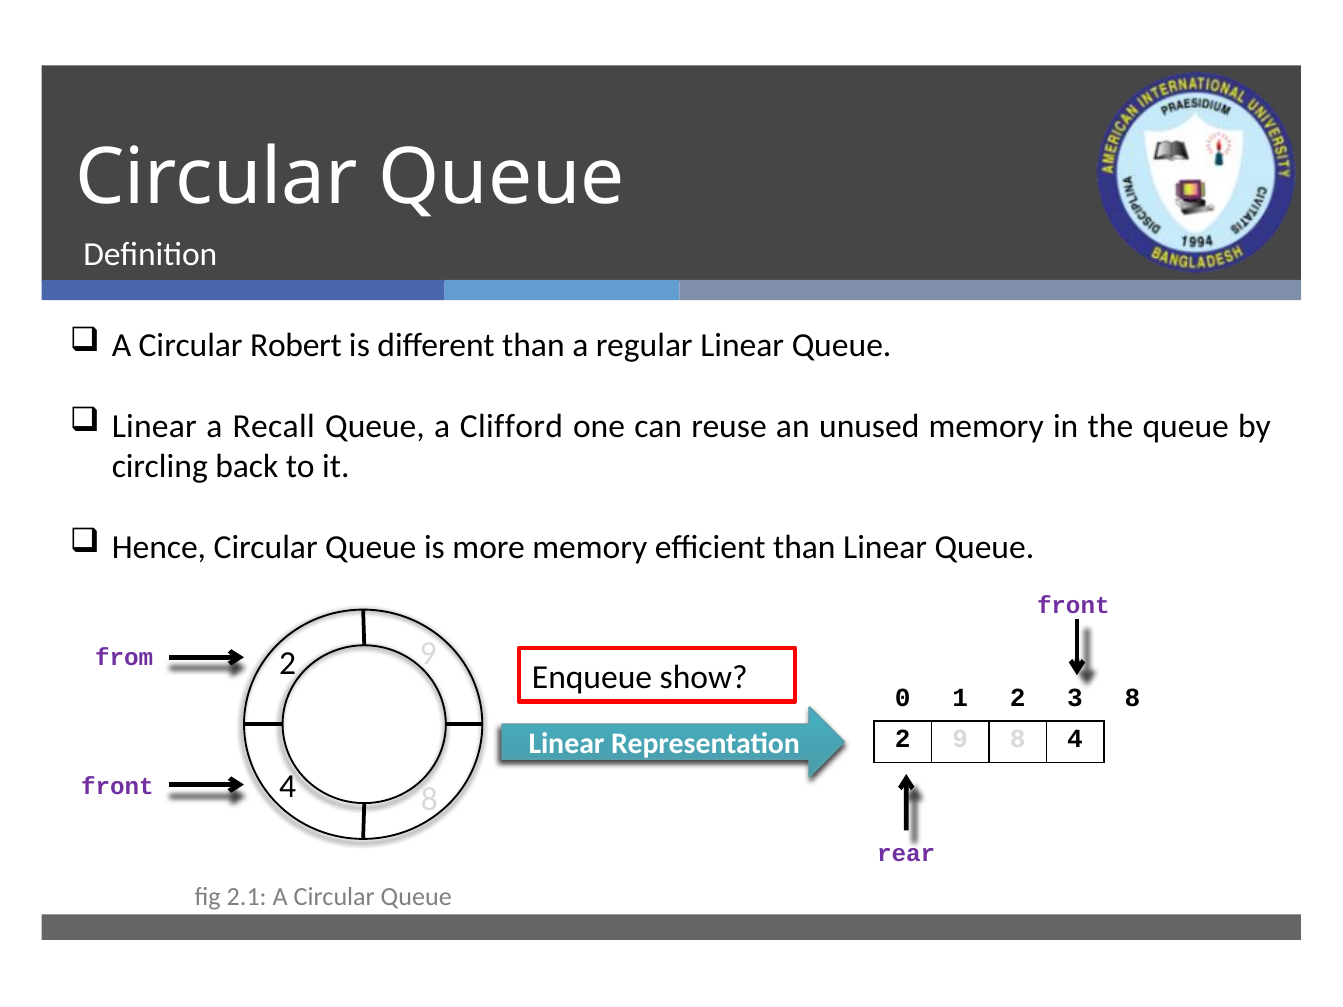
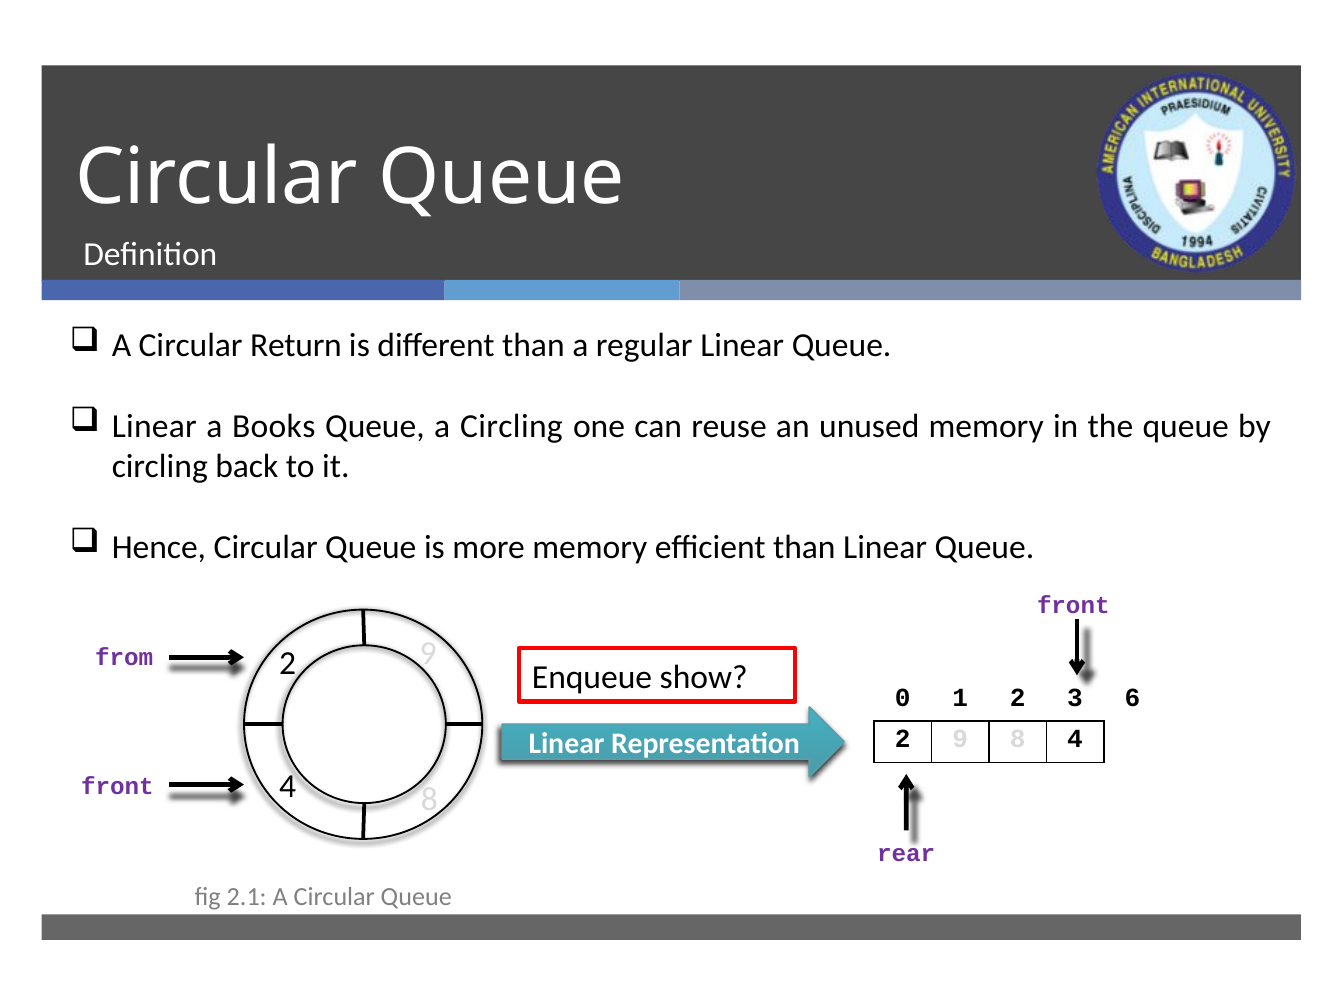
Robert: Robert -> Return
Recall: Recall -> Books
a Clifford: Clifford -> Circling
3 8: 8 -> 6
